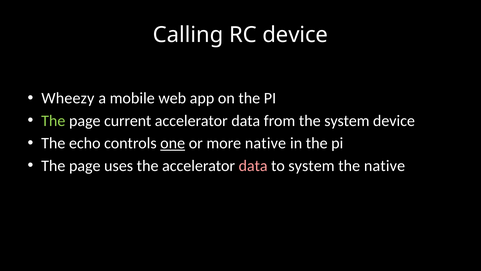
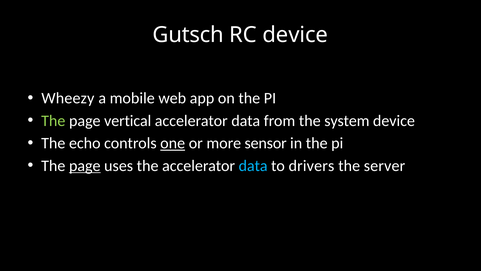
Calling: Calling -> Gutsch
current: current -> vertical
more native: native -> sensor
page at (85, 165) underline: none -> present
data at (253, 165) colour: pink -> light blue
to system: system -> drivers
the native: native -> server
